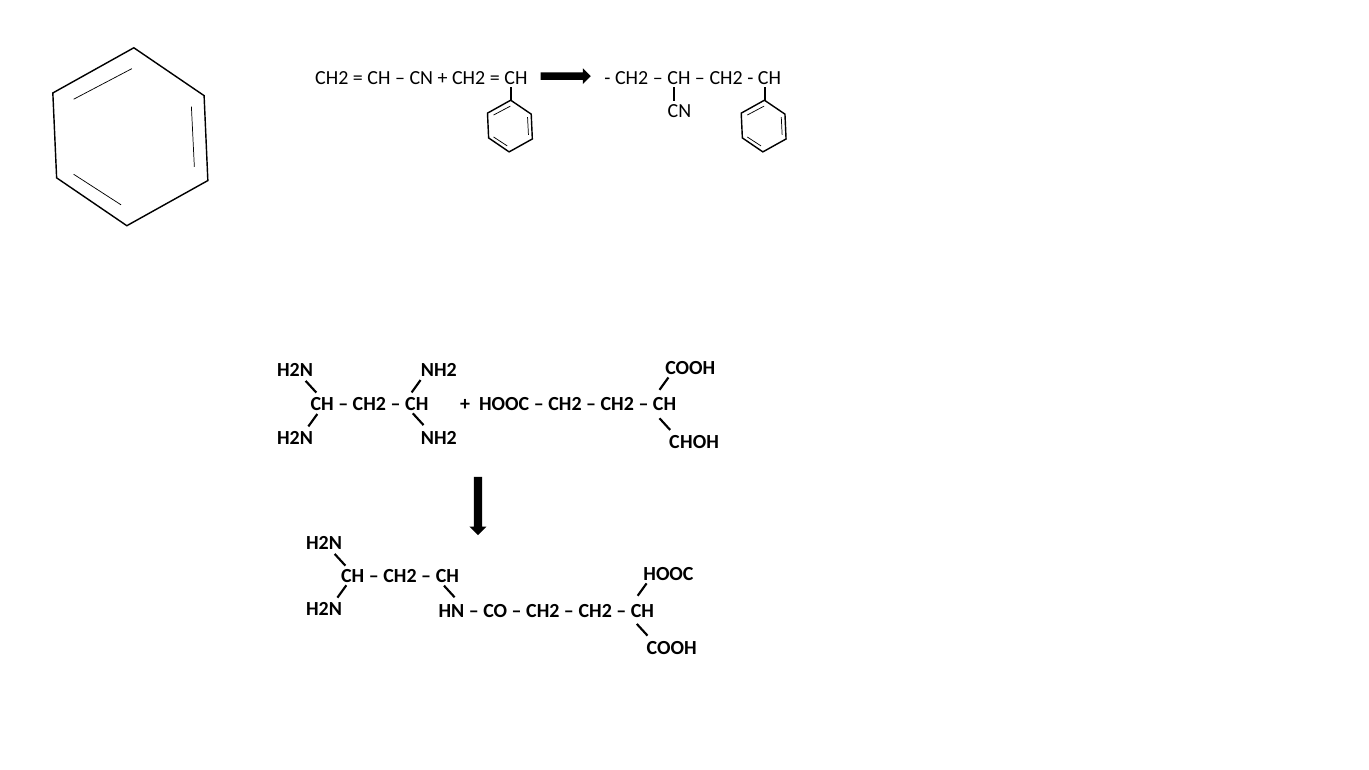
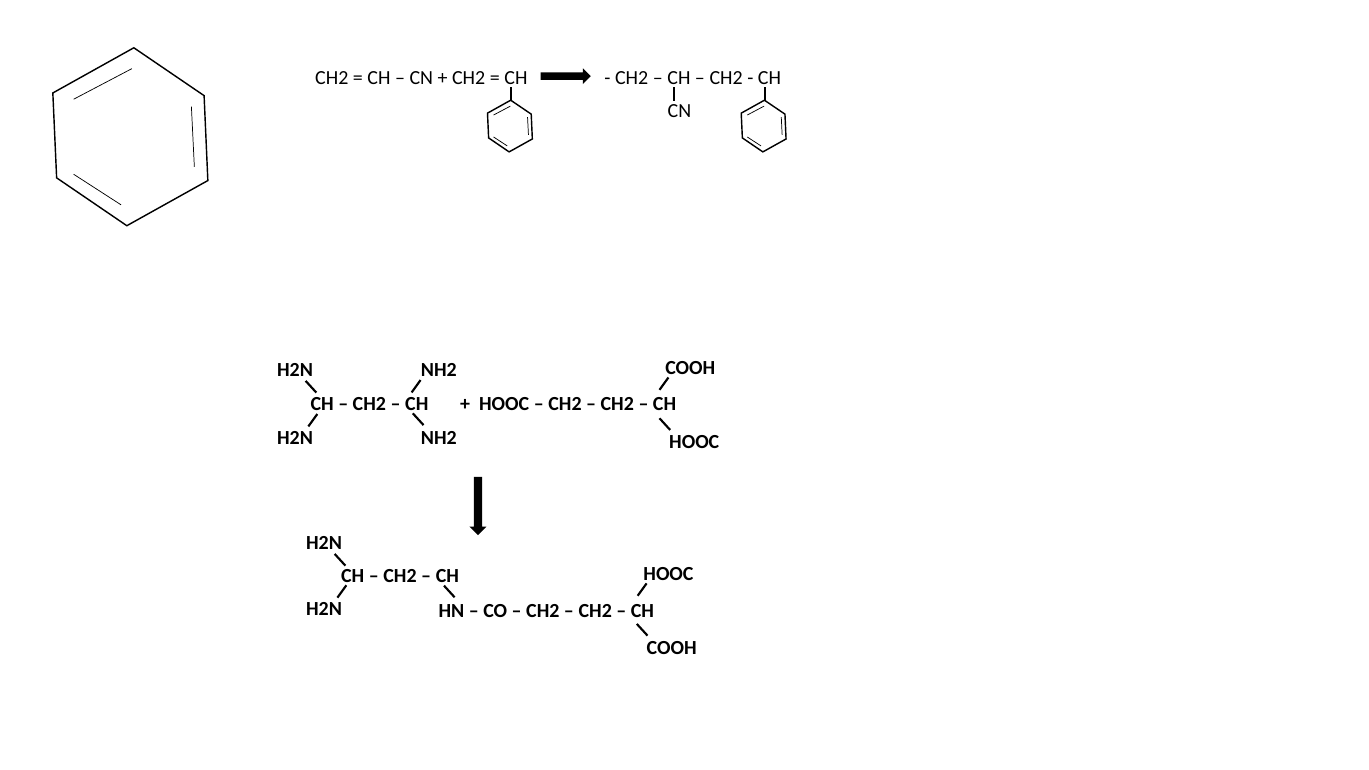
CHOH at (694, 442): CHOH -> HOOC
